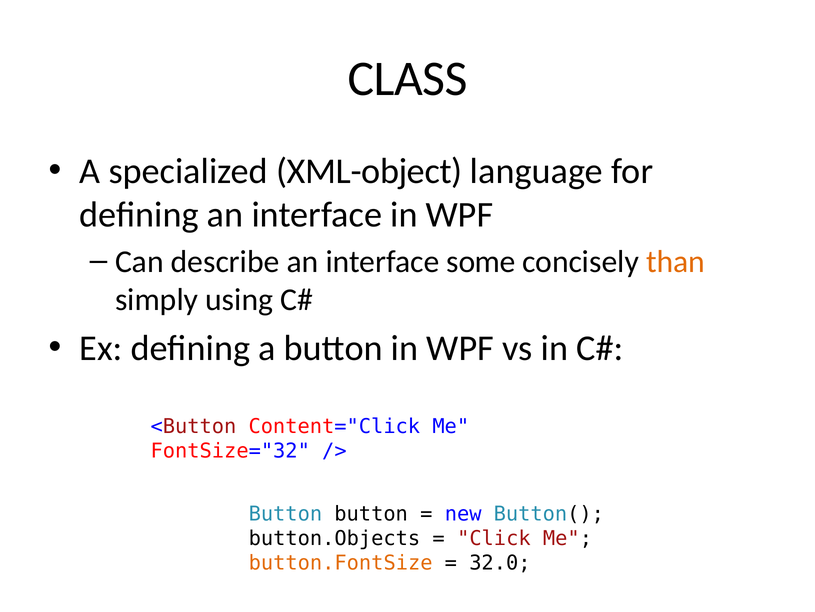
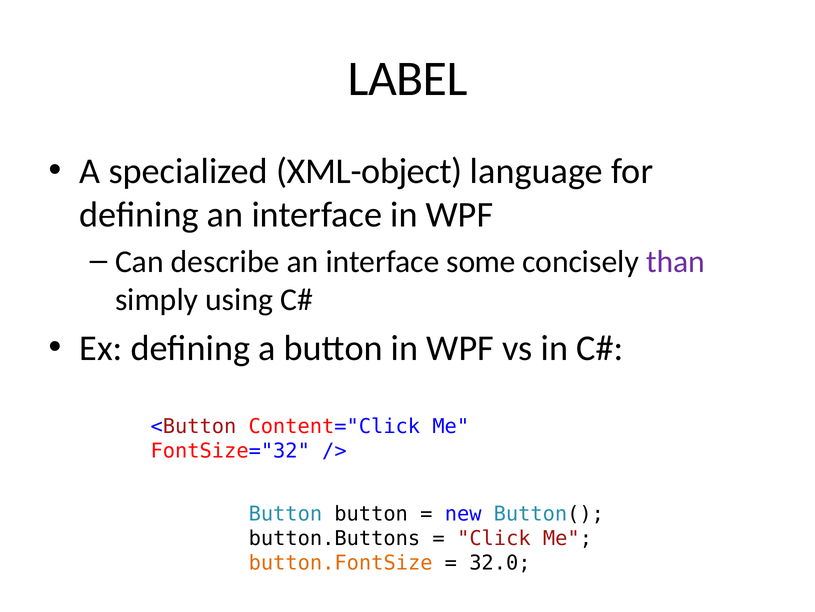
CLASS: CLASS -> LABEL
than colour: orange -> purple
button.Objects: button.Objects -> button.Buttons
